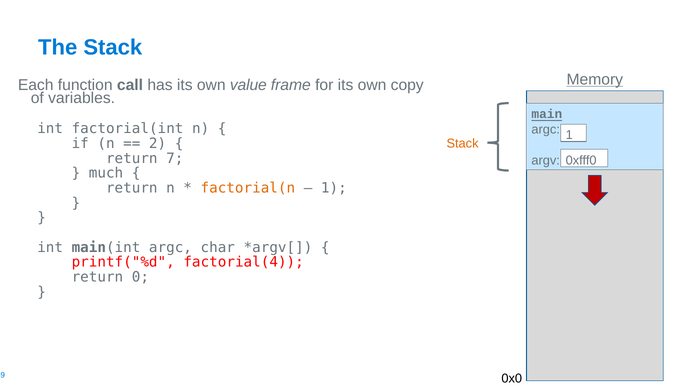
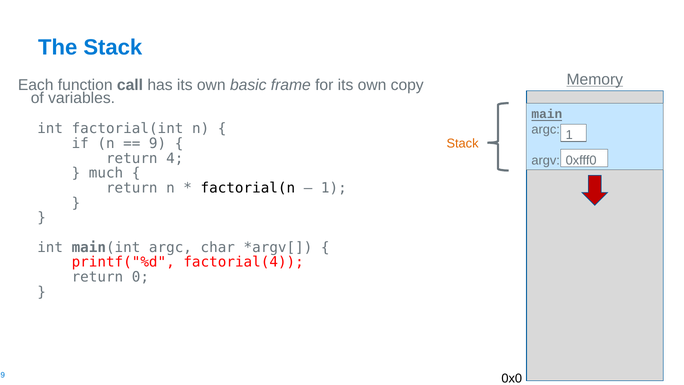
value: value -> basic
2: 2 -> 9
7: 7 -> 4
factorial(n colour: orange -> black
